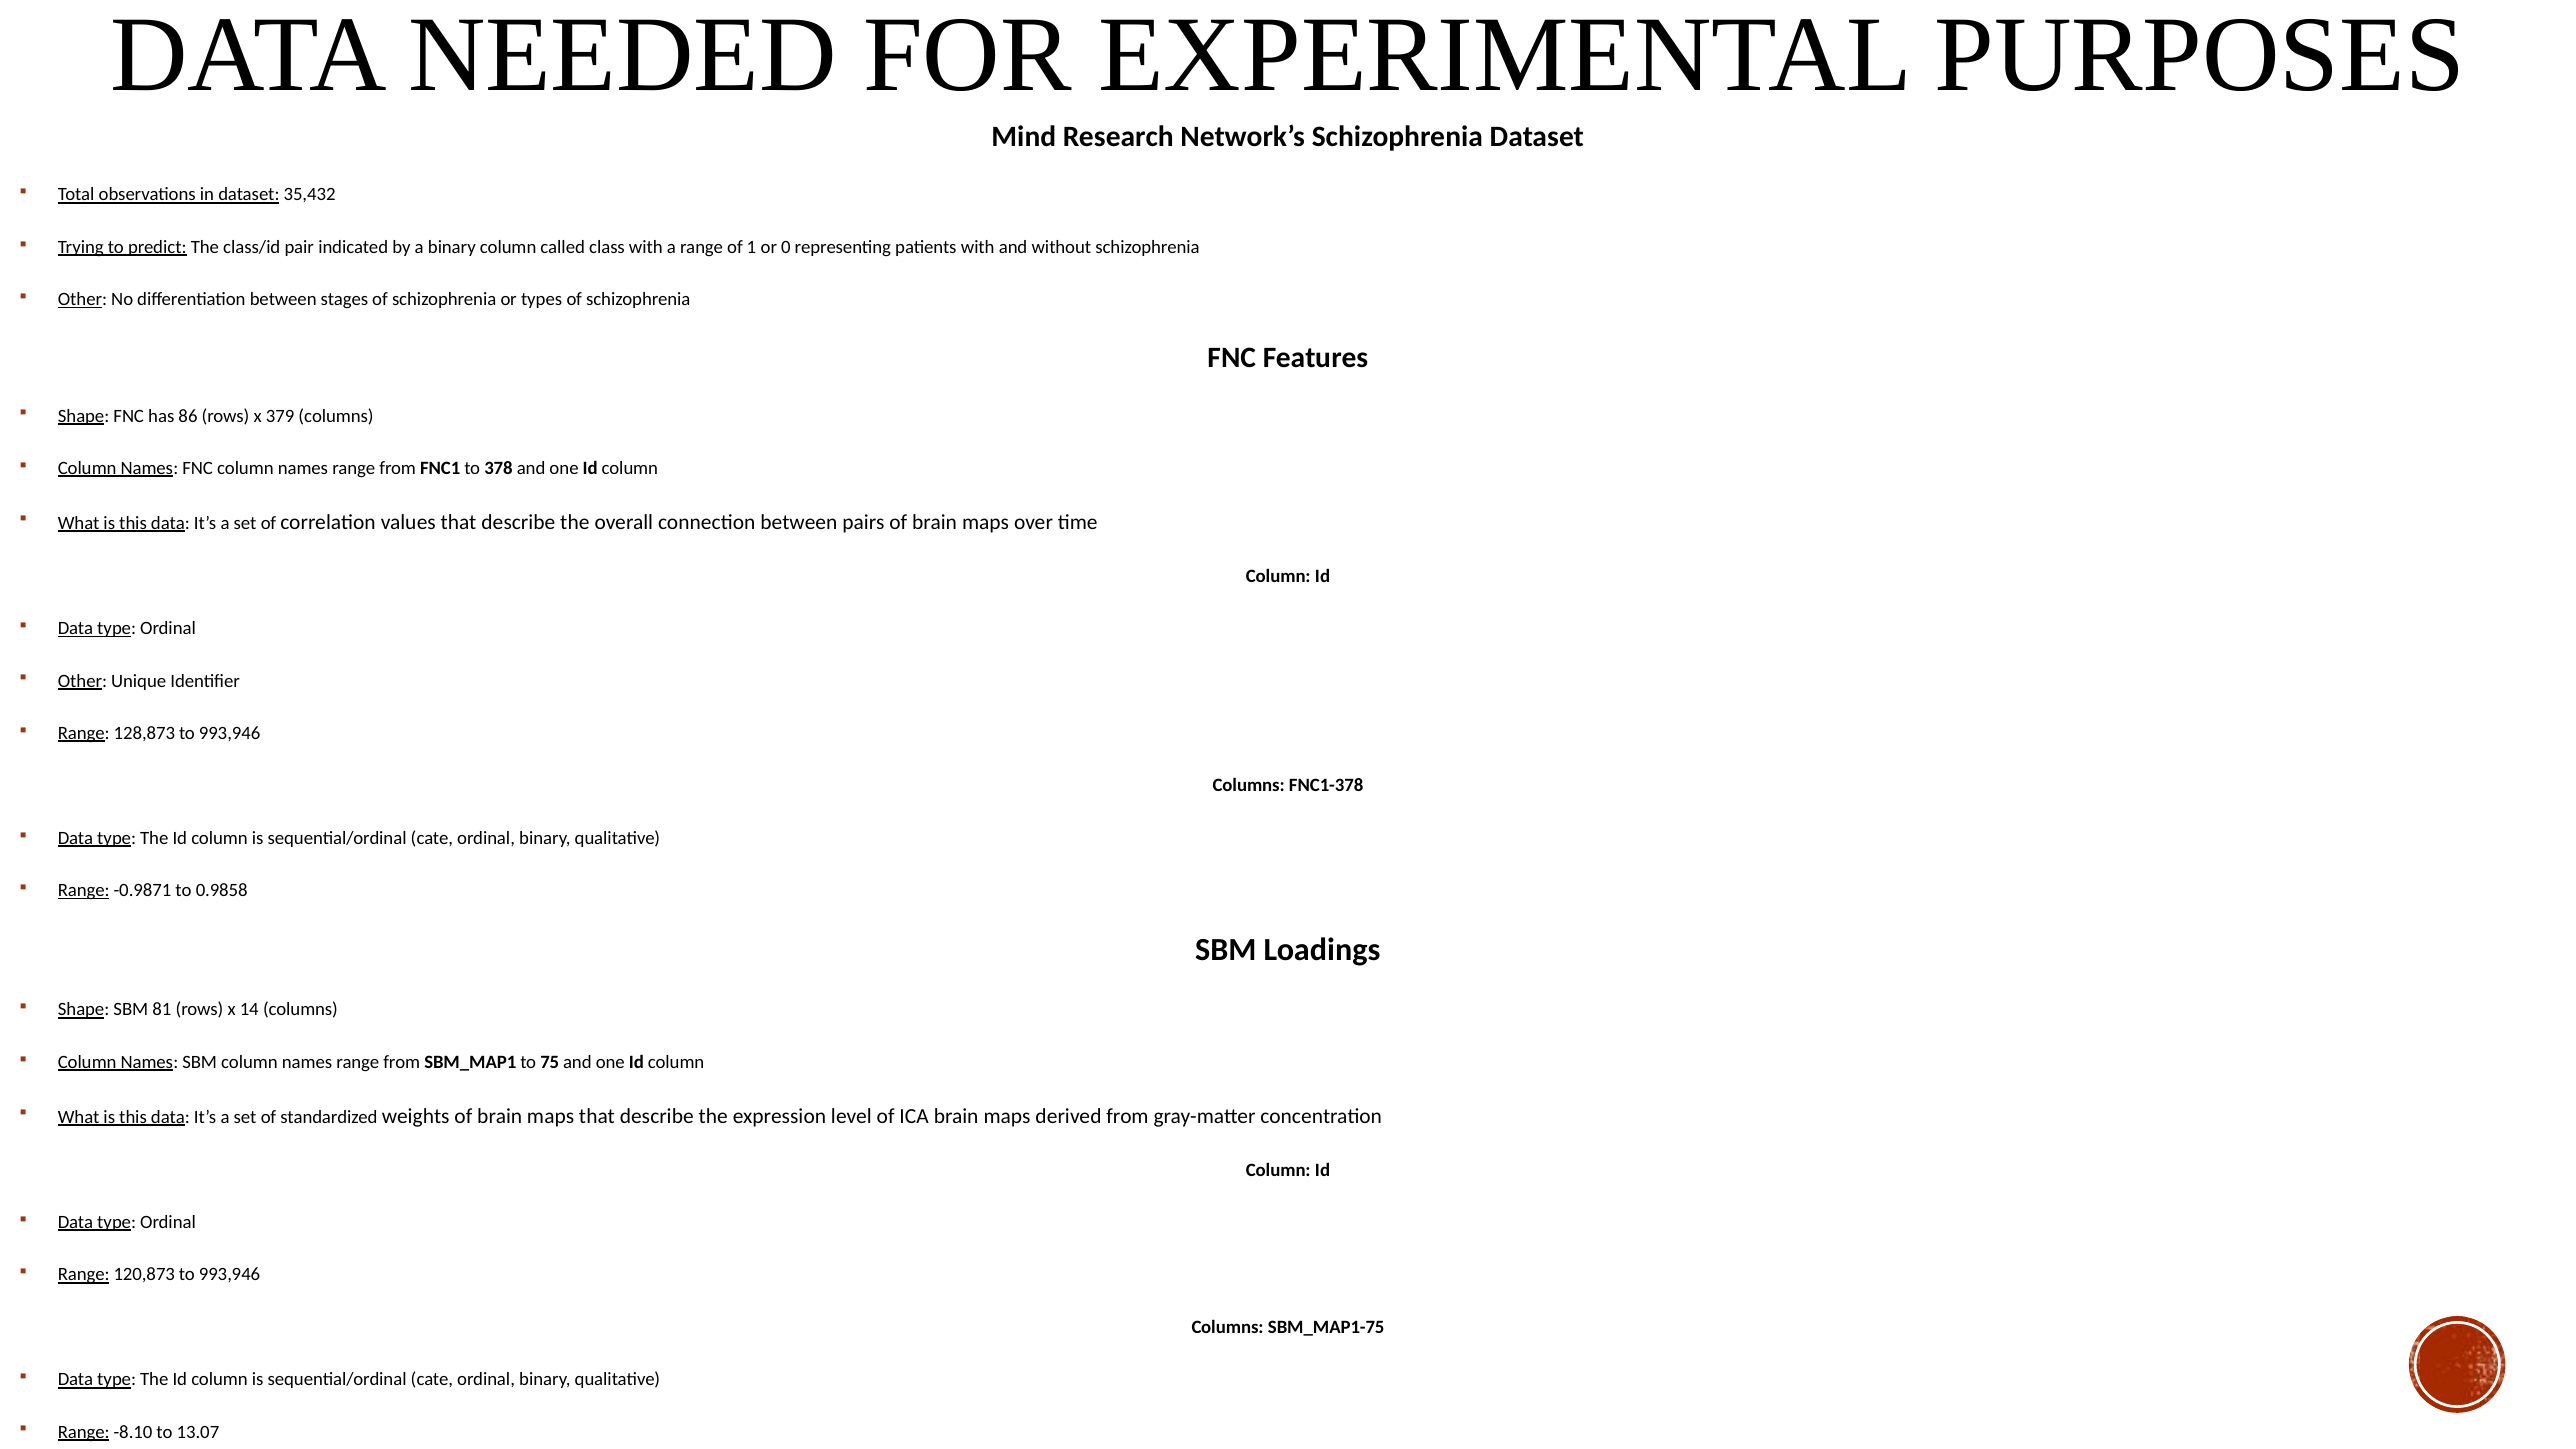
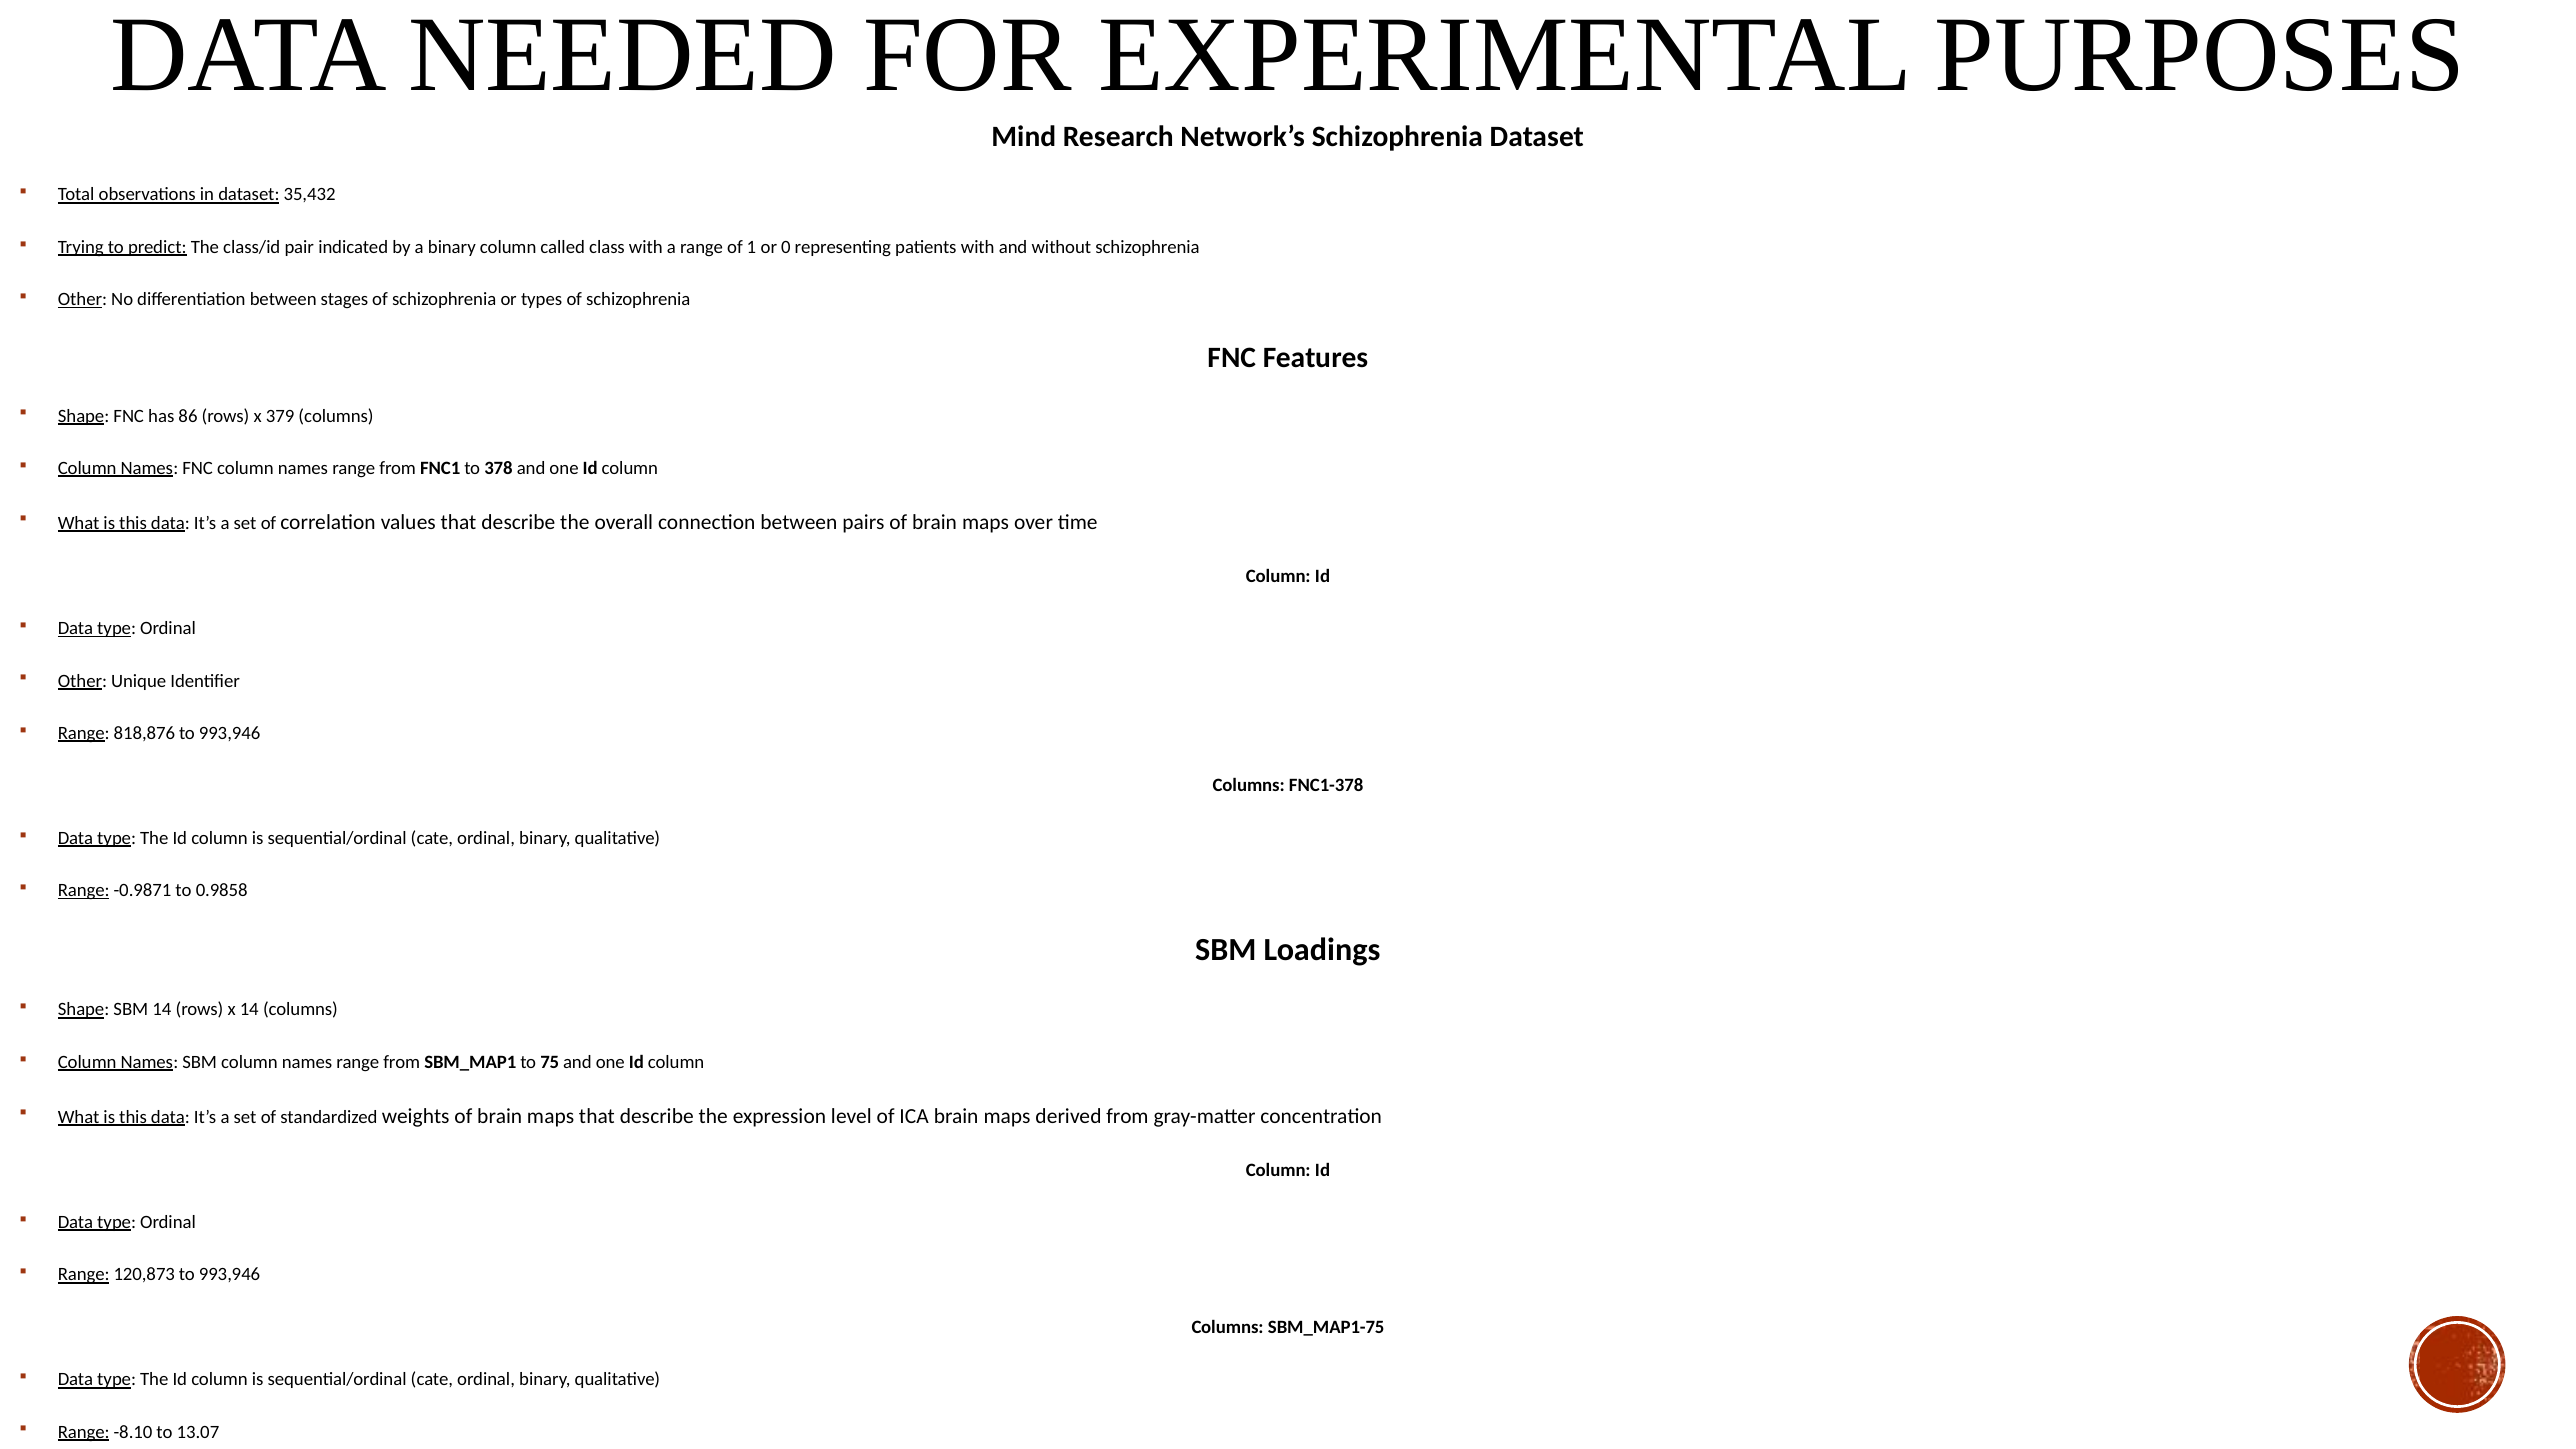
128,873: 128,873 -> 818,876
SBM 81: 81 -> 14
